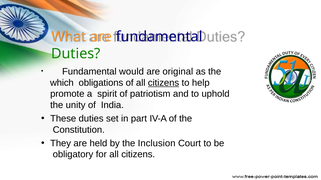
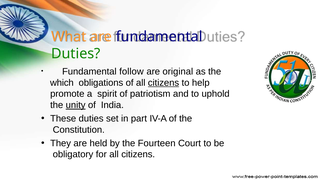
would: would -> follow
unity underline: none -> present
Inclusion: Inclusion -> Fourteen
